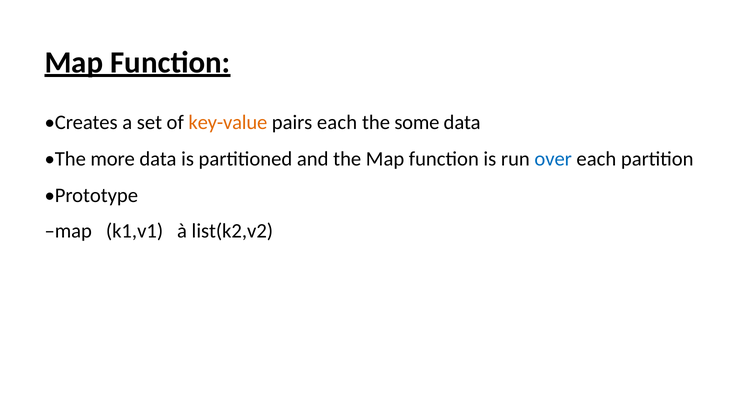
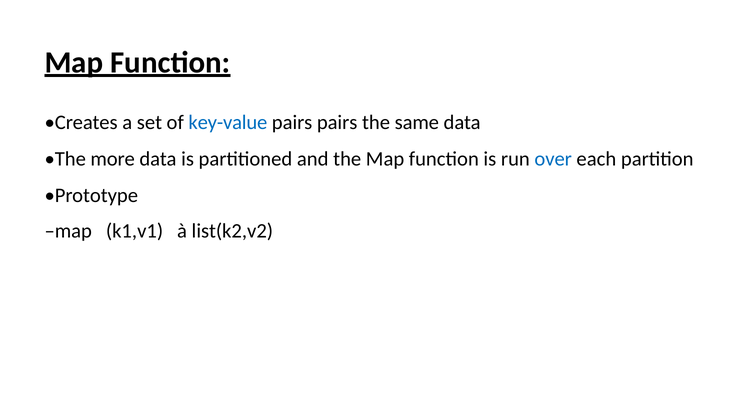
key-value colour: orange -> blue
pairs each: each -> pairs
some: some -> same
